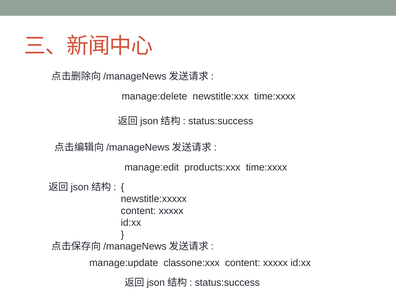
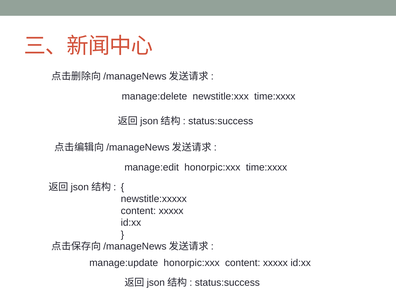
manage:edit products:xxx: products:xxx -> honorpic:xxx
manage:update classone:xxx: classone:xxx -> honorpic:xxx
